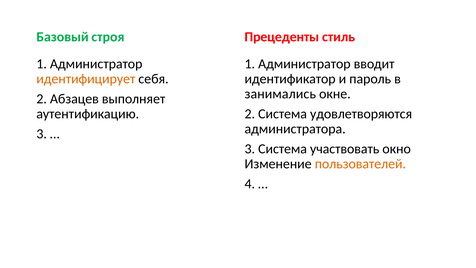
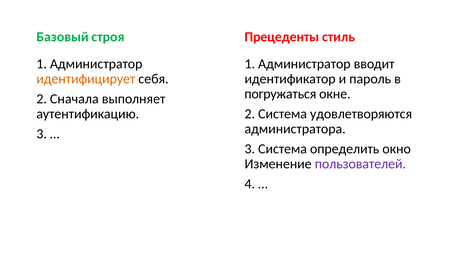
занимались: занимались -> погружаться
Абзацев: Абзацев -> Сначала
участвовать: участвовать -> определить
пользователей colour: orange -> purple
